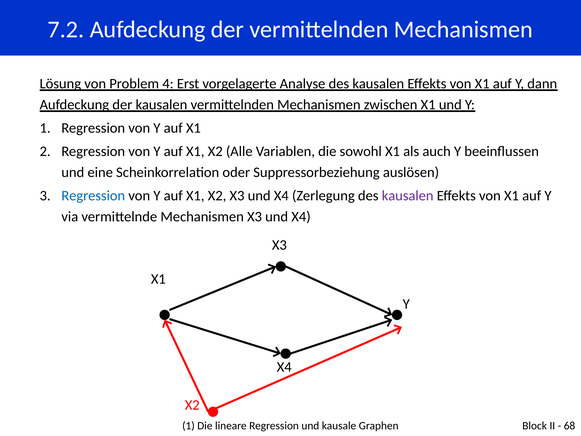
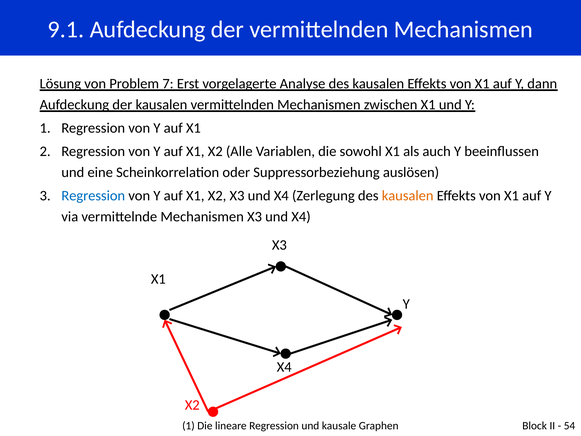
7.2: 7.2 -> 9.1
4: 4 -> 7
kausalen at (408, 196) colour: purple -> orange
68: 68 -> 54
